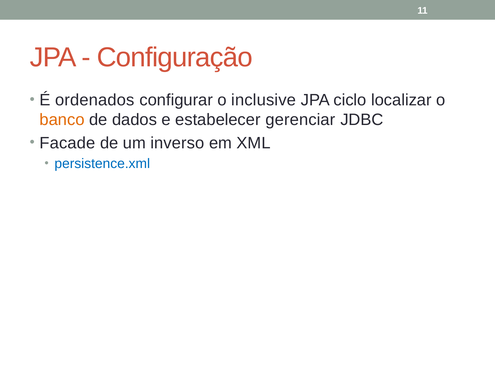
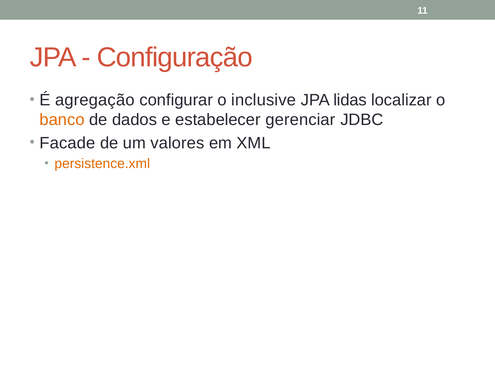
ordenados: ordenados -> agregação
ciclo: ciclo -> lidas
inverso: inverso -> valores
persistence.xml colour: blue -> orange
